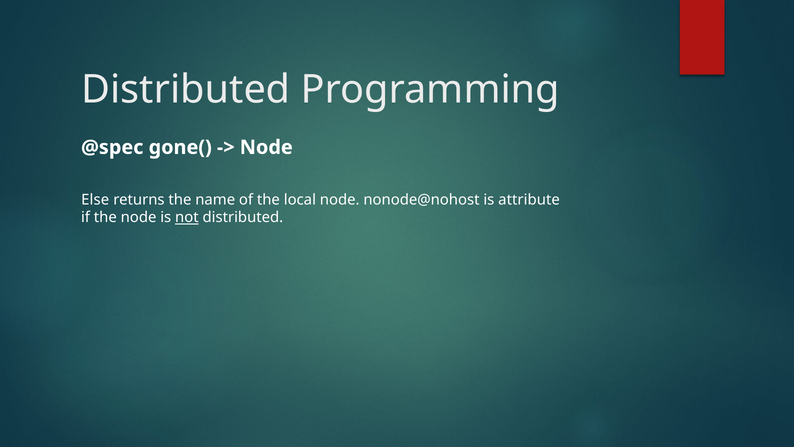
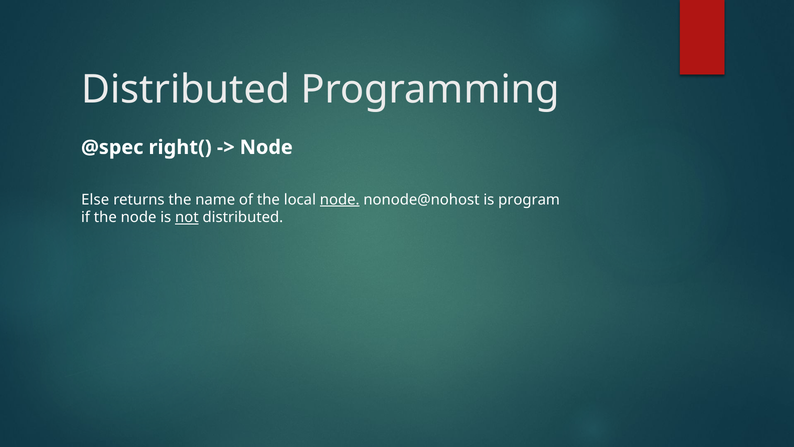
gone(: gone( -> right(
node at (340, 200) underline: none -> present
attribute: attribute -> program
